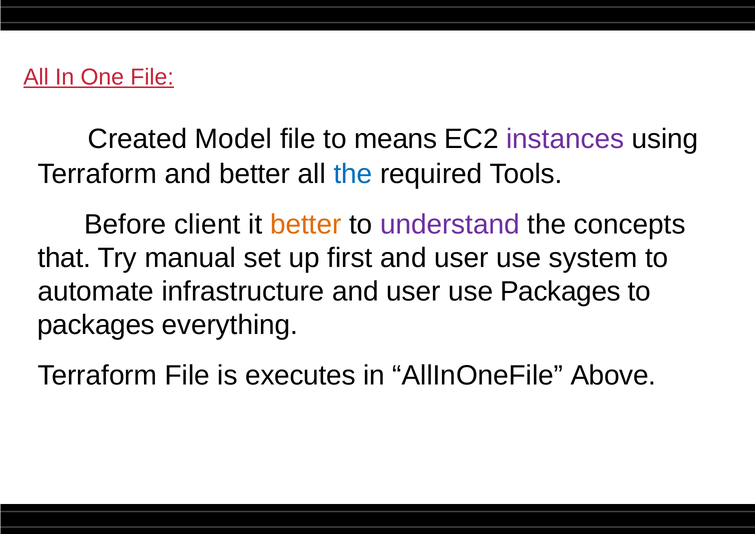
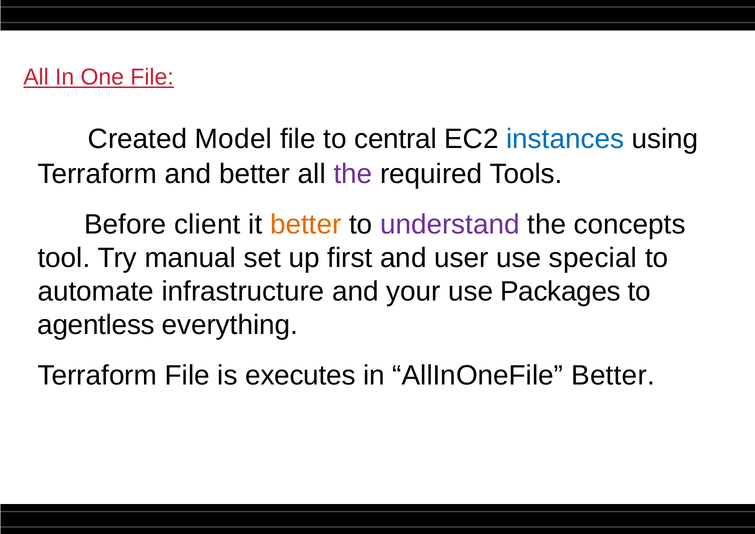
means: means -> central
instances colour: purple -> blue
the at (353, 174) colour: blue -> purple
that: that -> tool
system: system -> special
infrastructure and user: user -> your
packages at (96, 325): packages -> agentless
AllInOneFile Above: Above -> Better
